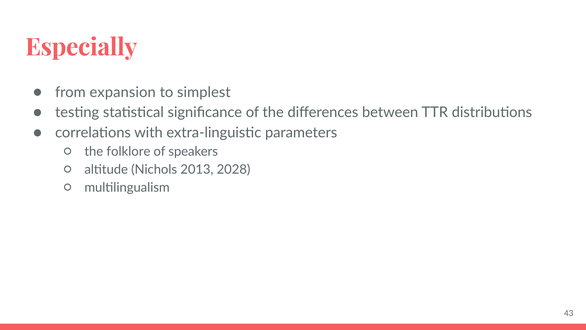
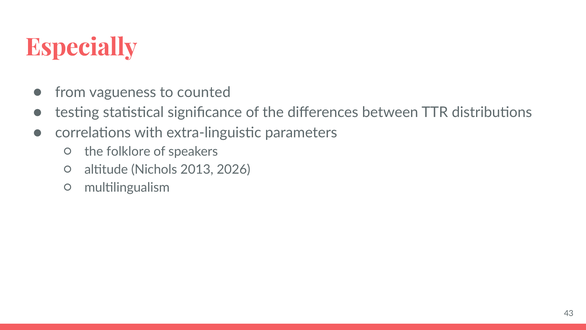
expansion: expansion -> vagueness
simplest: simplest -> counted
2028: 2028 -> 2026
